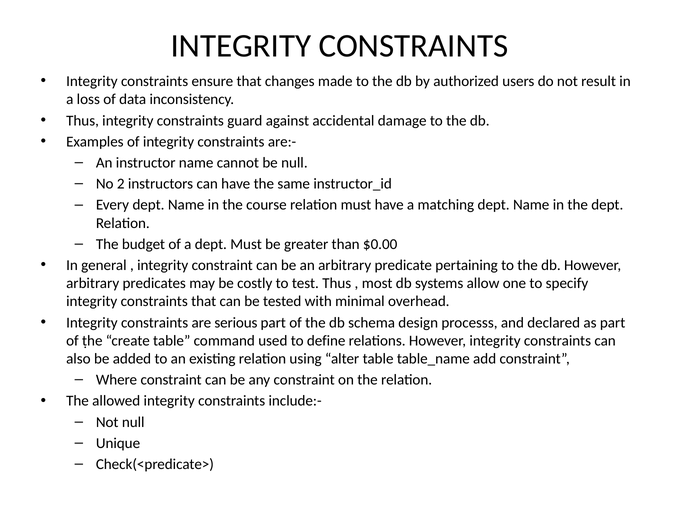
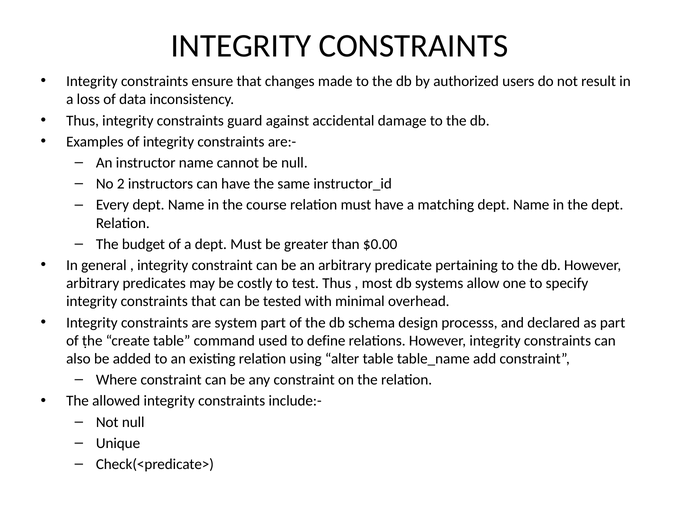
serious: serious -> system
